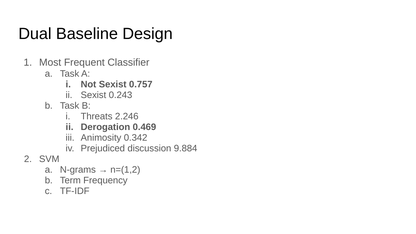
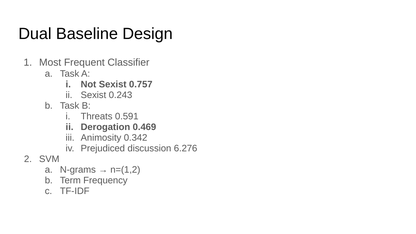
2.246: 2.246 -> 0.591
9.884: 9.884 -> 6.276
